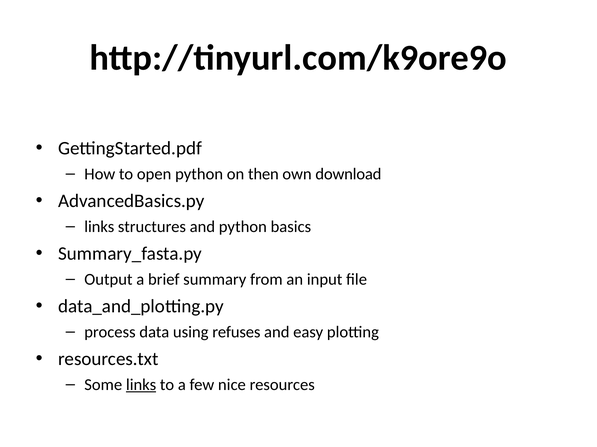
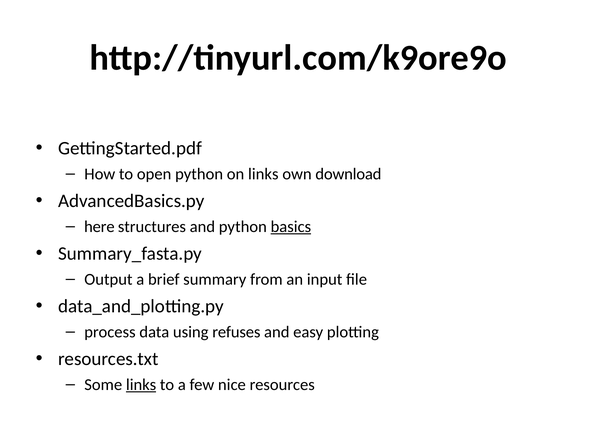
on then: then -> links
links at (99, 227): links -> here
basics underline: none -> present
